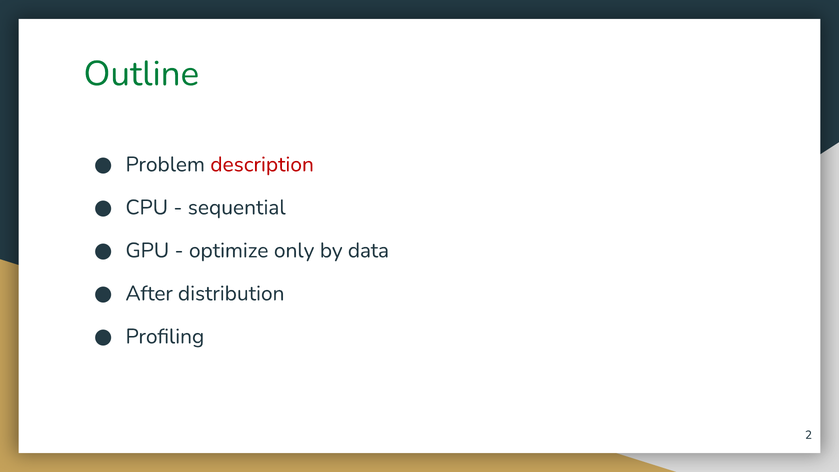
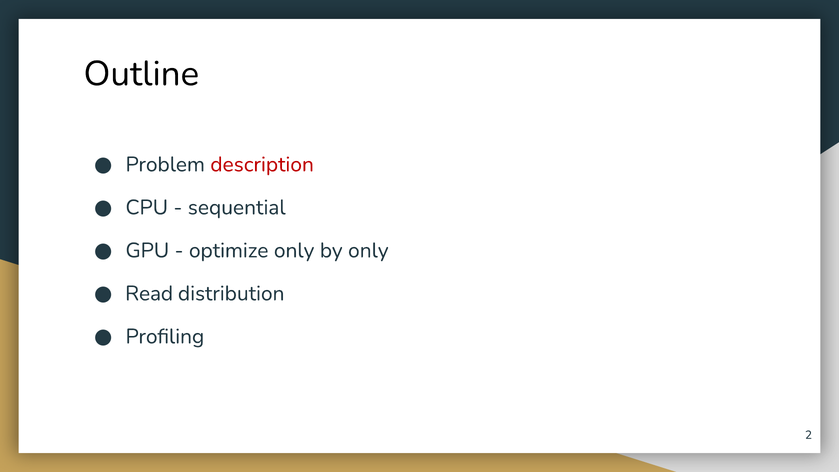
Outline colour: green -> black
by data: data -> only
After: After -> Read
